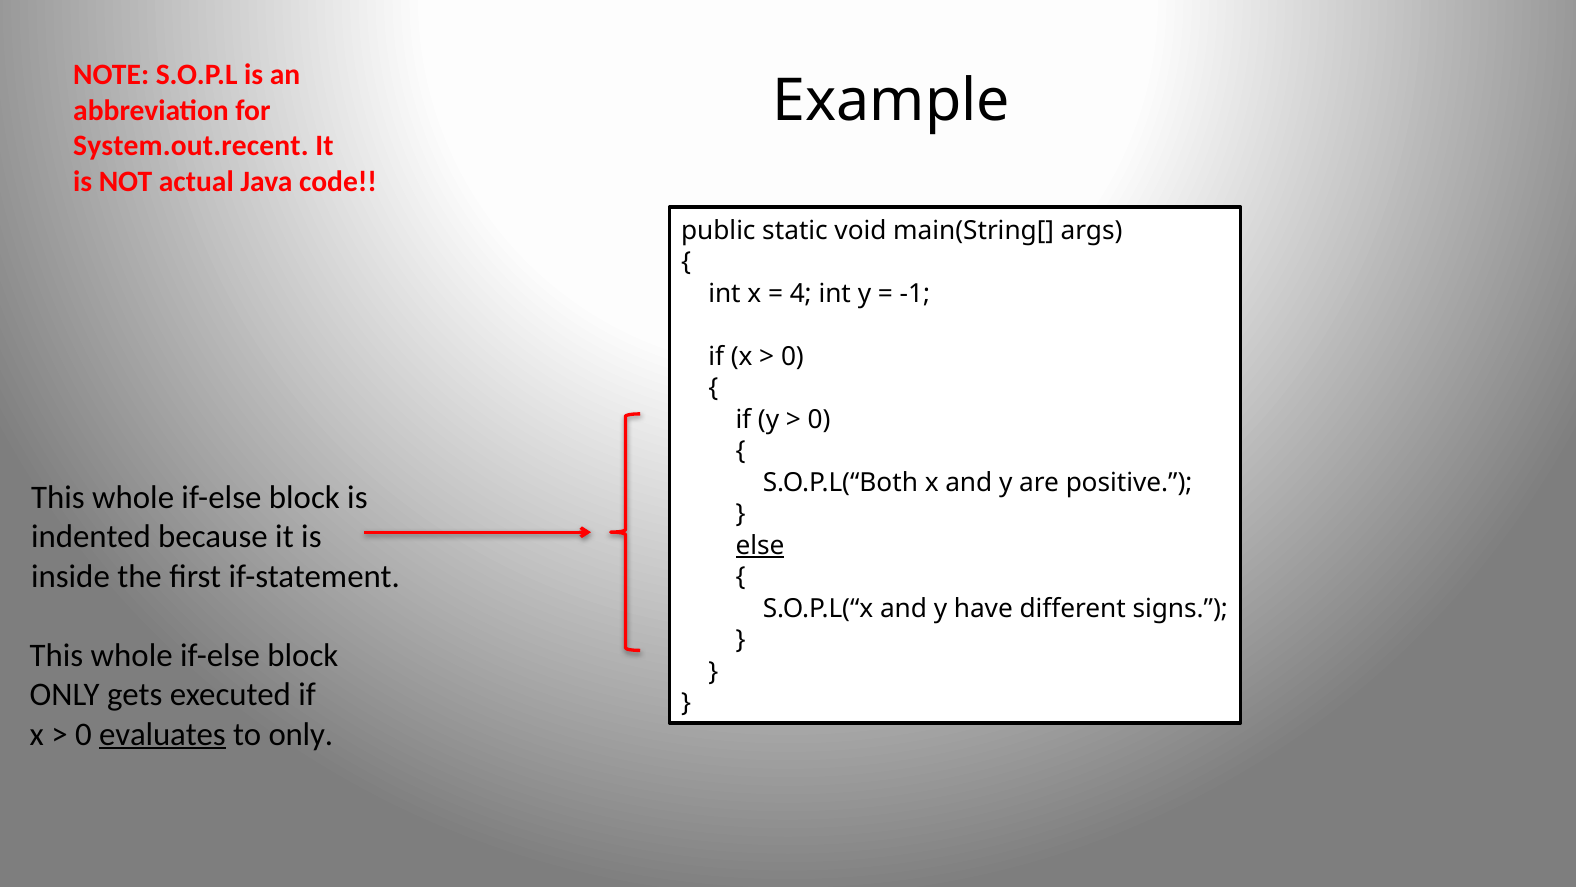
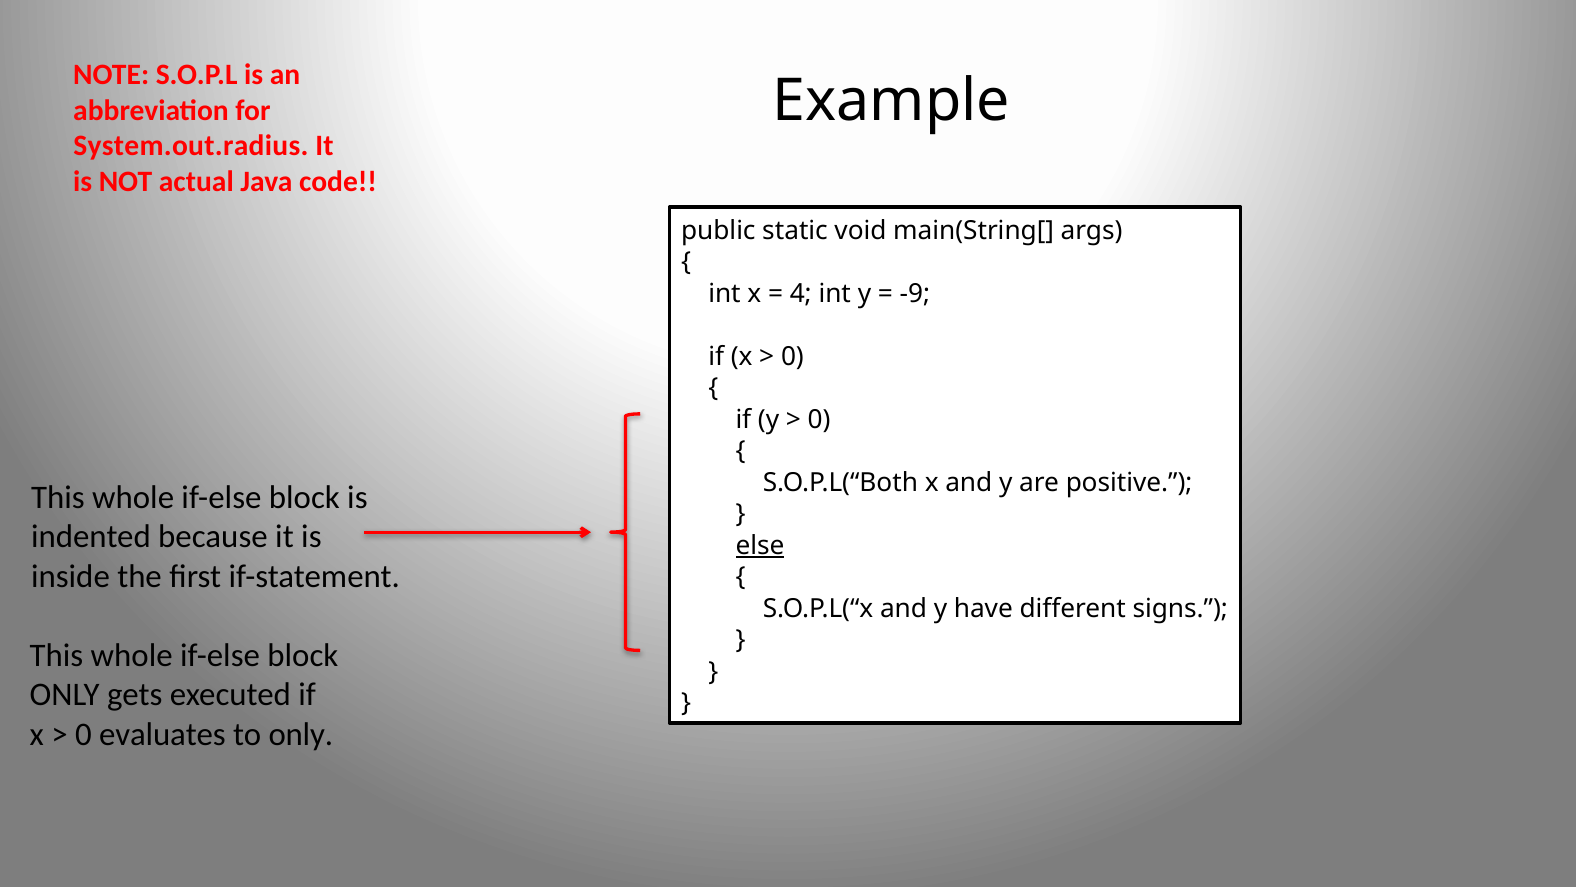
System.out.recent: System.out.recent -> System.out.radius
-1: -1 -> -9
evaluates underline: present -> none
